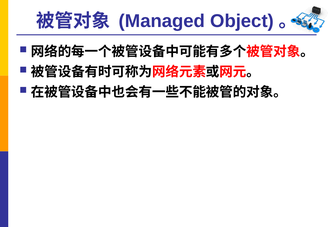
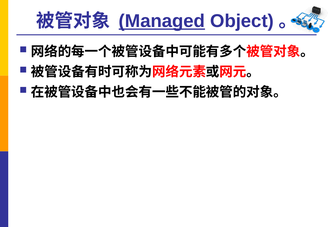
Managed underline: none -> present
